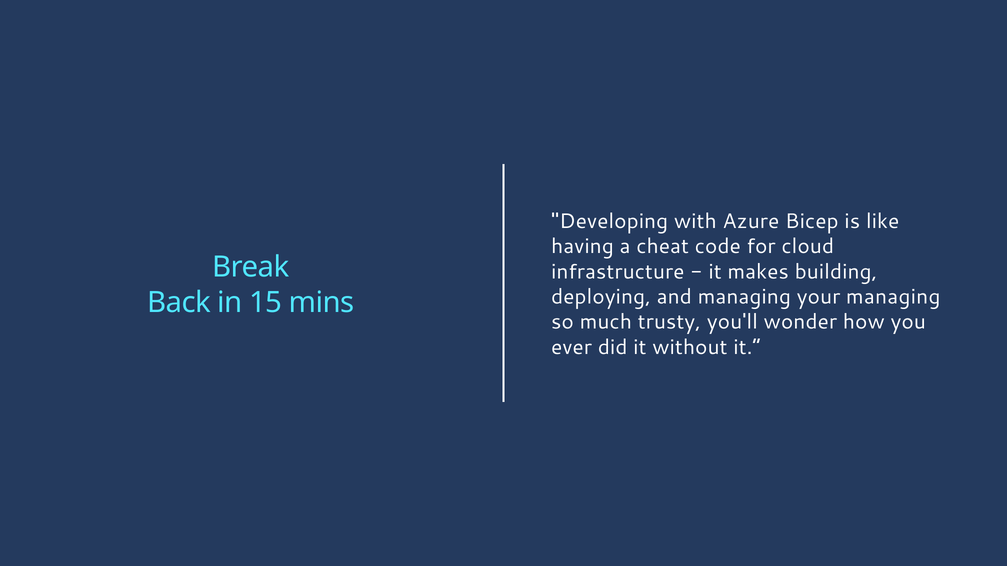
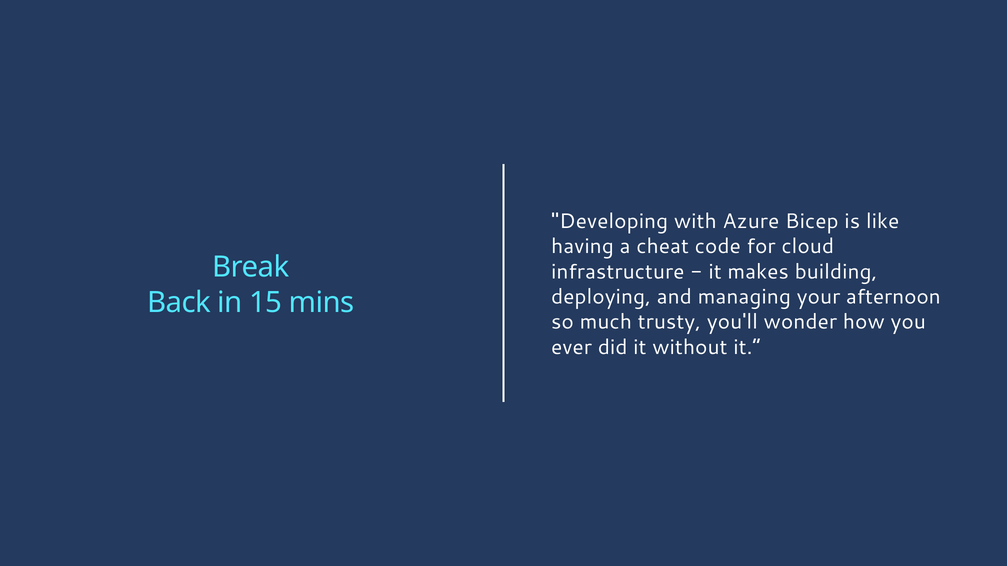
your managing: managing -> afternoon
